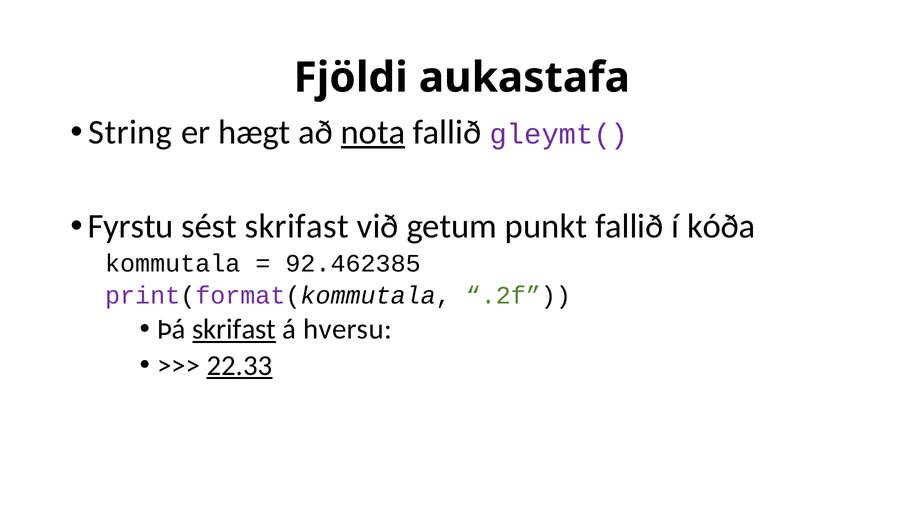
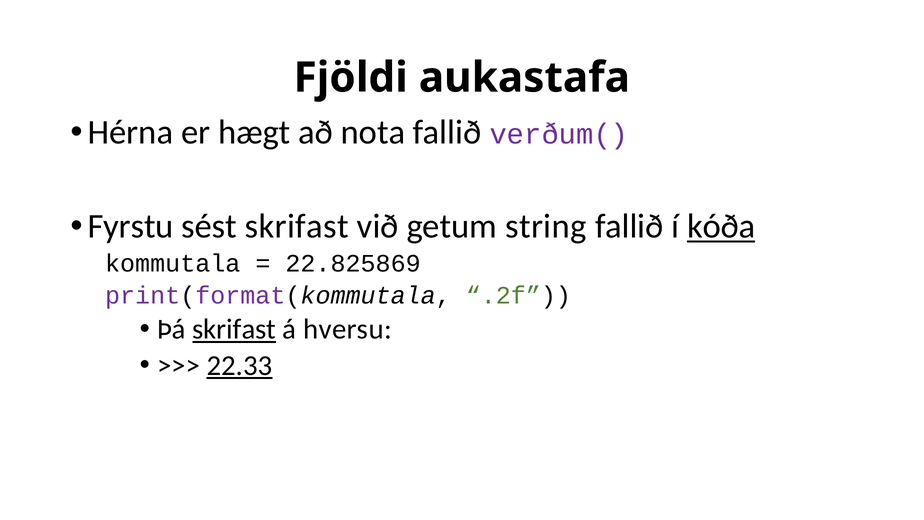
String: String -> Hérna
nota underline: present -> none
gleymt(: gleymt( -> verðum(
punkt: punkt -> string
kóða underline: none -> present
92.462385: 92.462385 -> 22.825869
